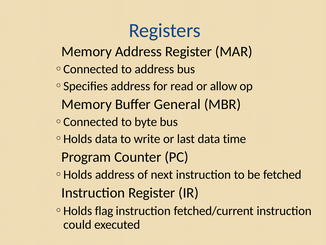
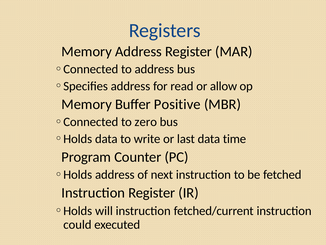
General: General -> Positive
byte: byte -> zero
flag: flag -> will
